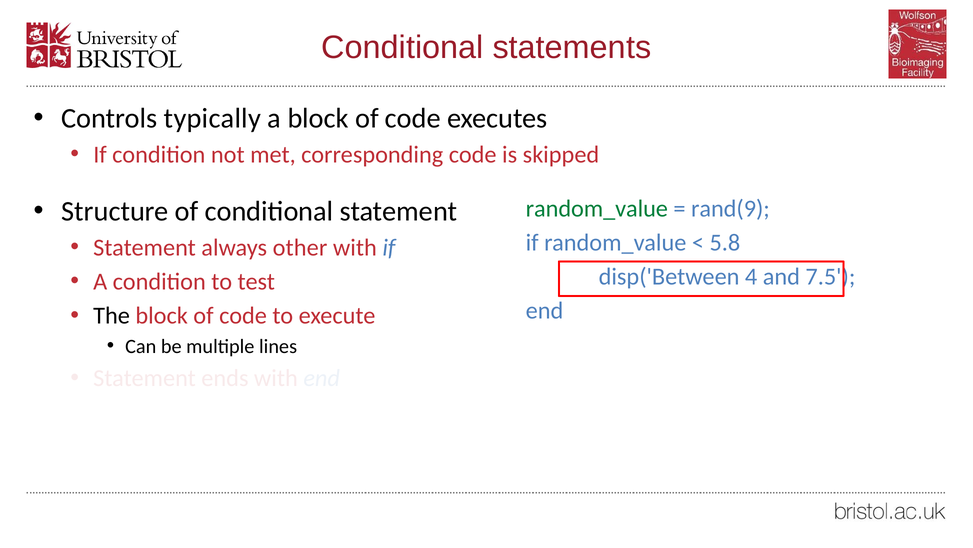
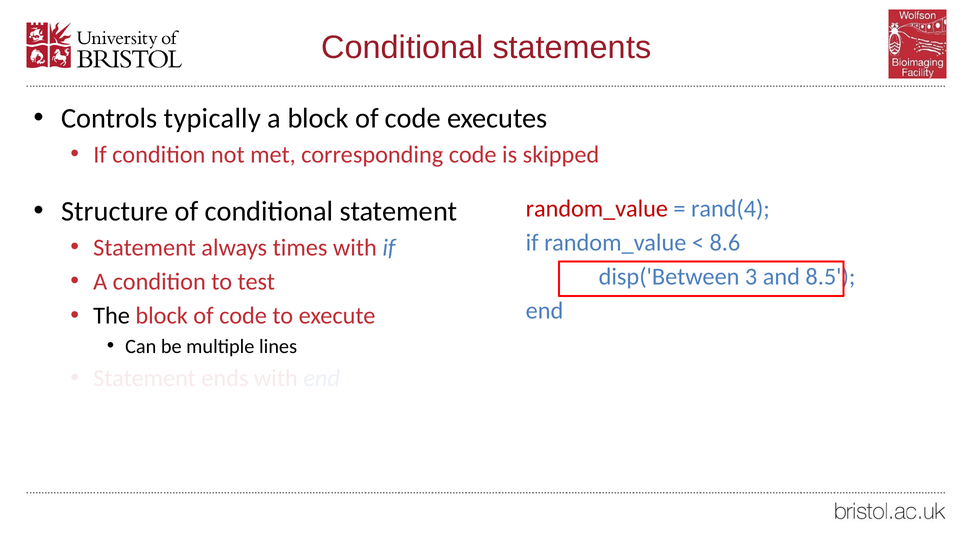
random_value at (597, 208) colour: green -> red
rand(9: rand(9 -> rand(4
5.8: 5.8 -> 8.6
other: other -> times
4: 4 -> 3
7.5: 7.5 -> 8.5
